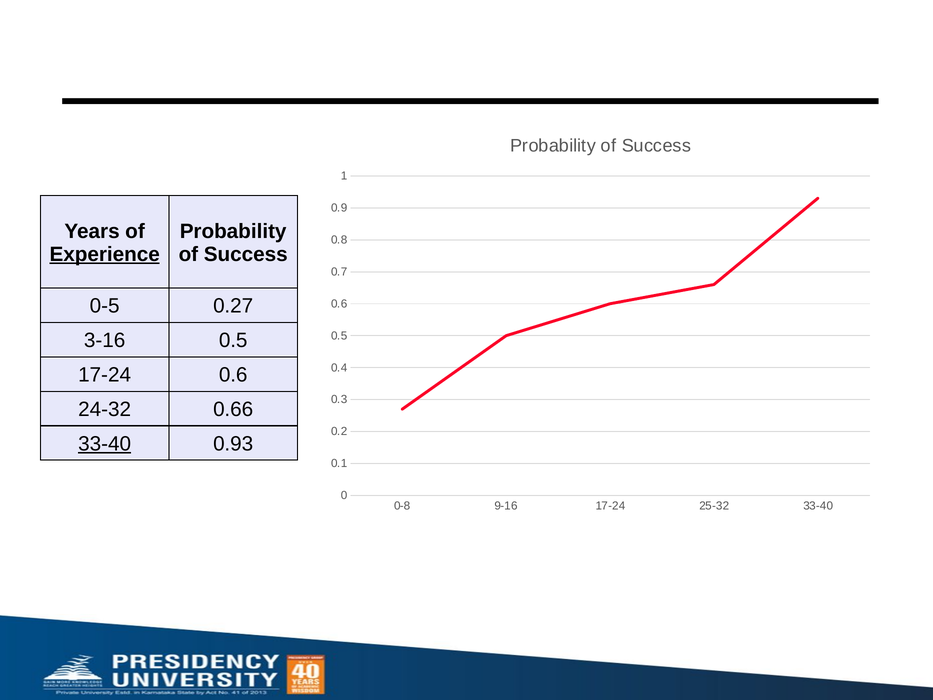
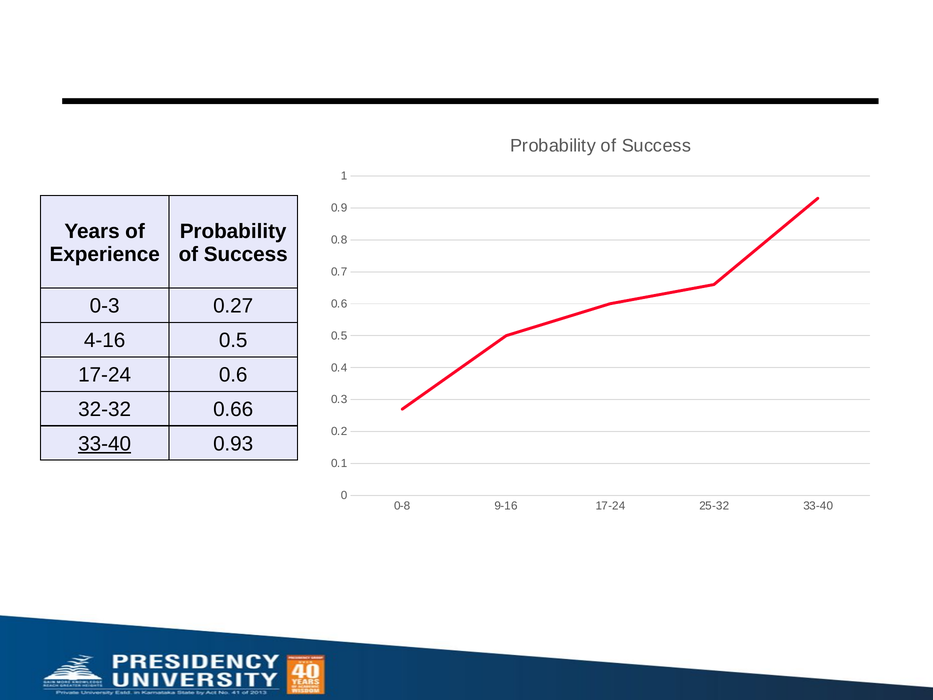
Experience underline: present -> none
0-5: 0-5 -> 0-3
3-16: 3-16 -> 4-16
24-32: 24-32 -> 32-32
